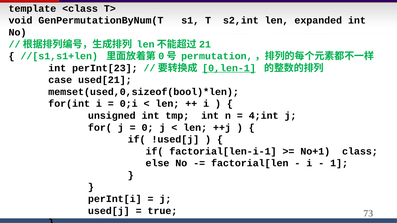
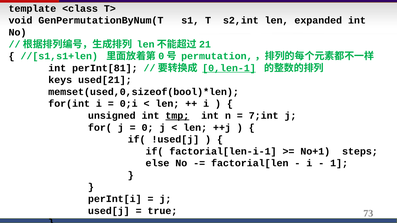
perInt[23: perInt[23 -> perInt[81
case: case -> keys
tmp underline: none -> present
4;int: 4;int -> 7;int
class: class -> steps
